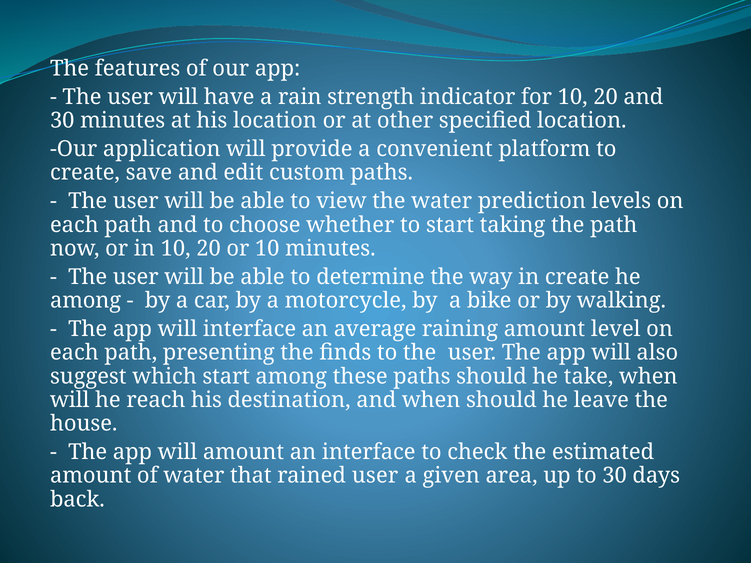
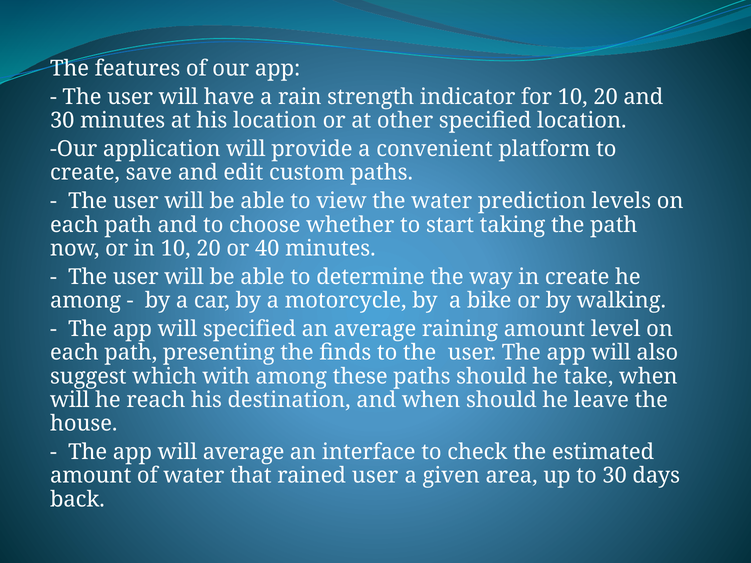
or 10: 10 -> 40
will interface: interface -> specified
which start: start -> with
will amount: amount -> average
